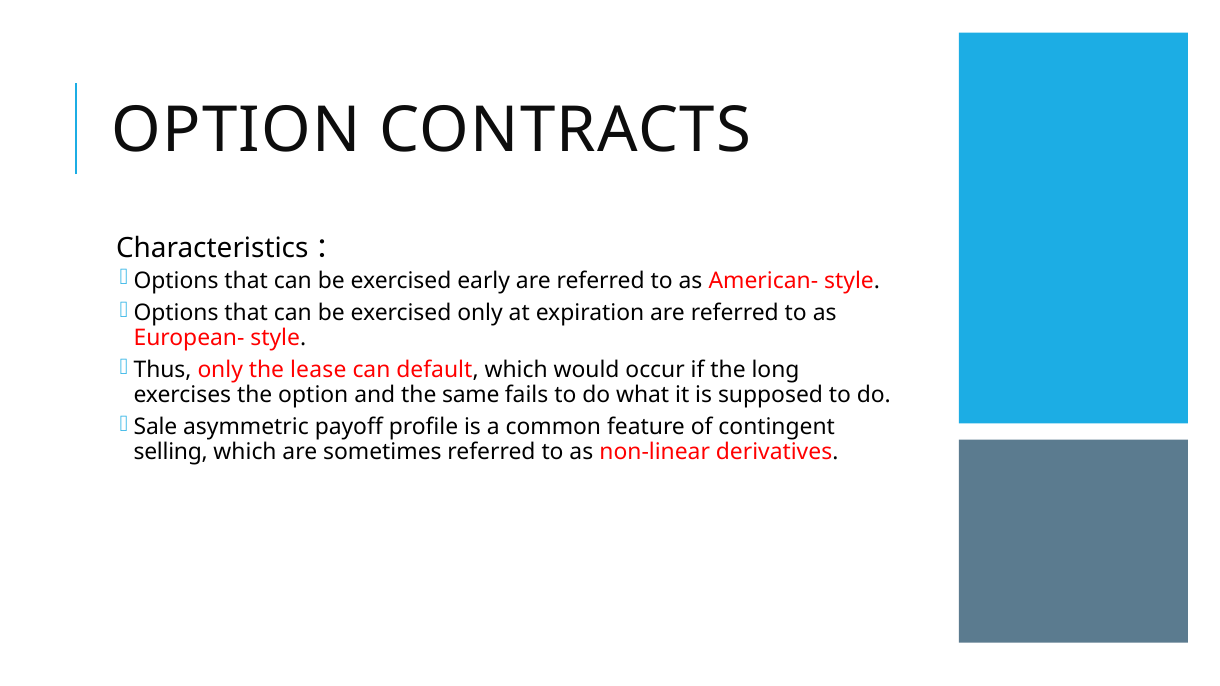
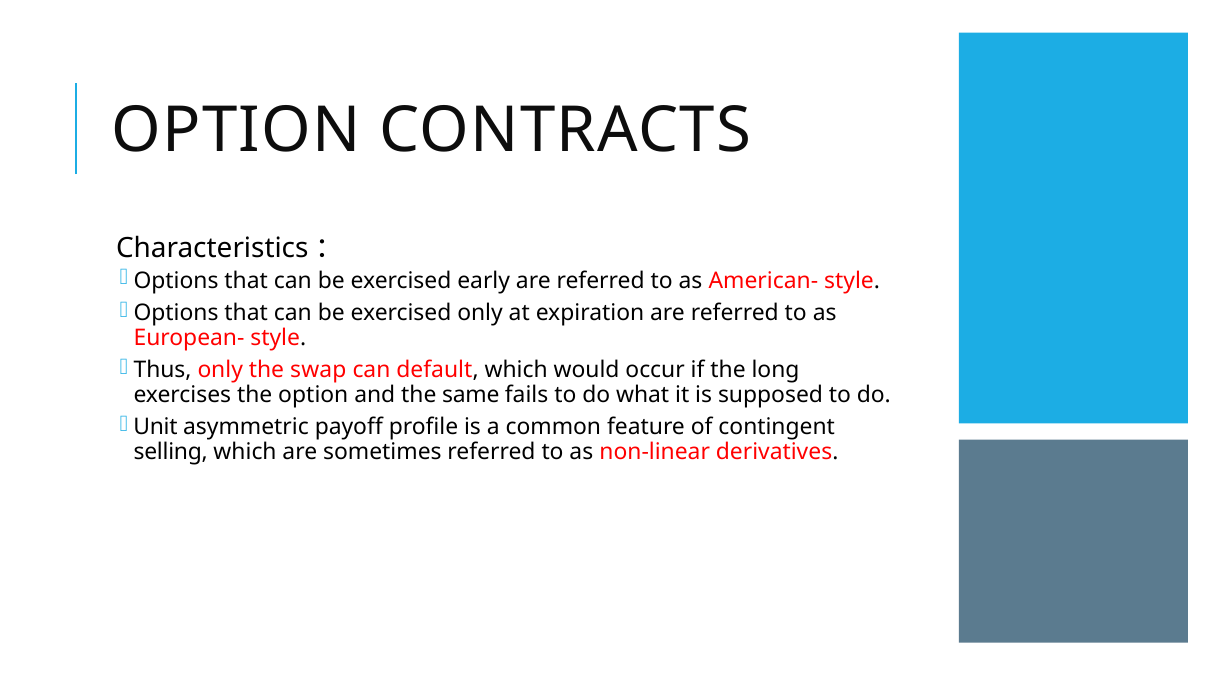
lease: lease -> swap
Sale: Sale -> Unit
